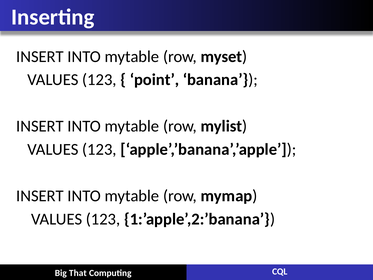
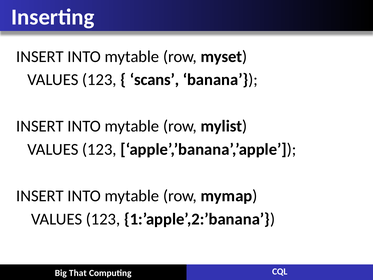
point: point -> scans
